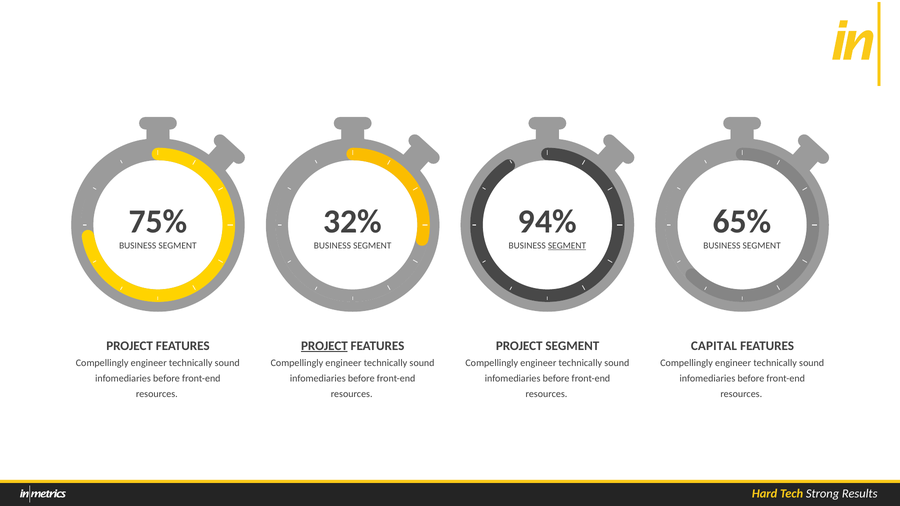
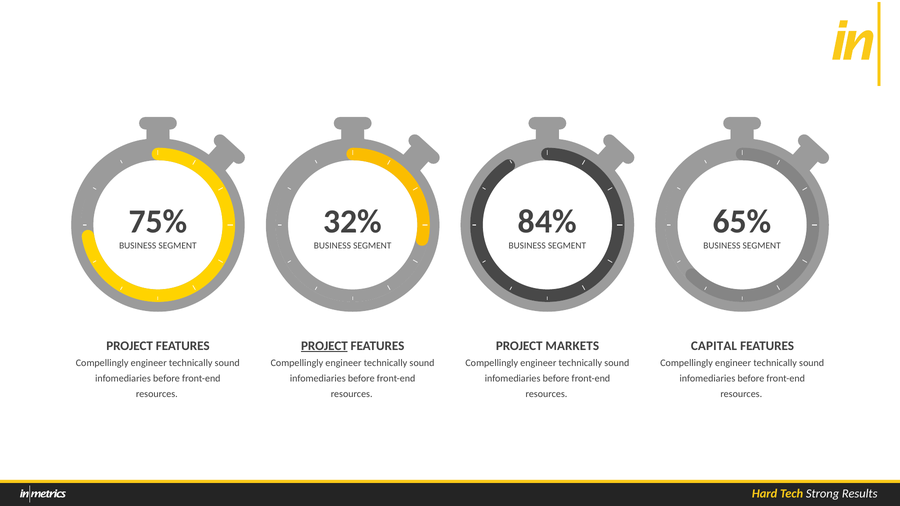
94%: 94% -> 84%
SEGMENT at (567, 246) underline: present -> none
PROJECT SEGMENT: SEGMENT -> MARKETS
